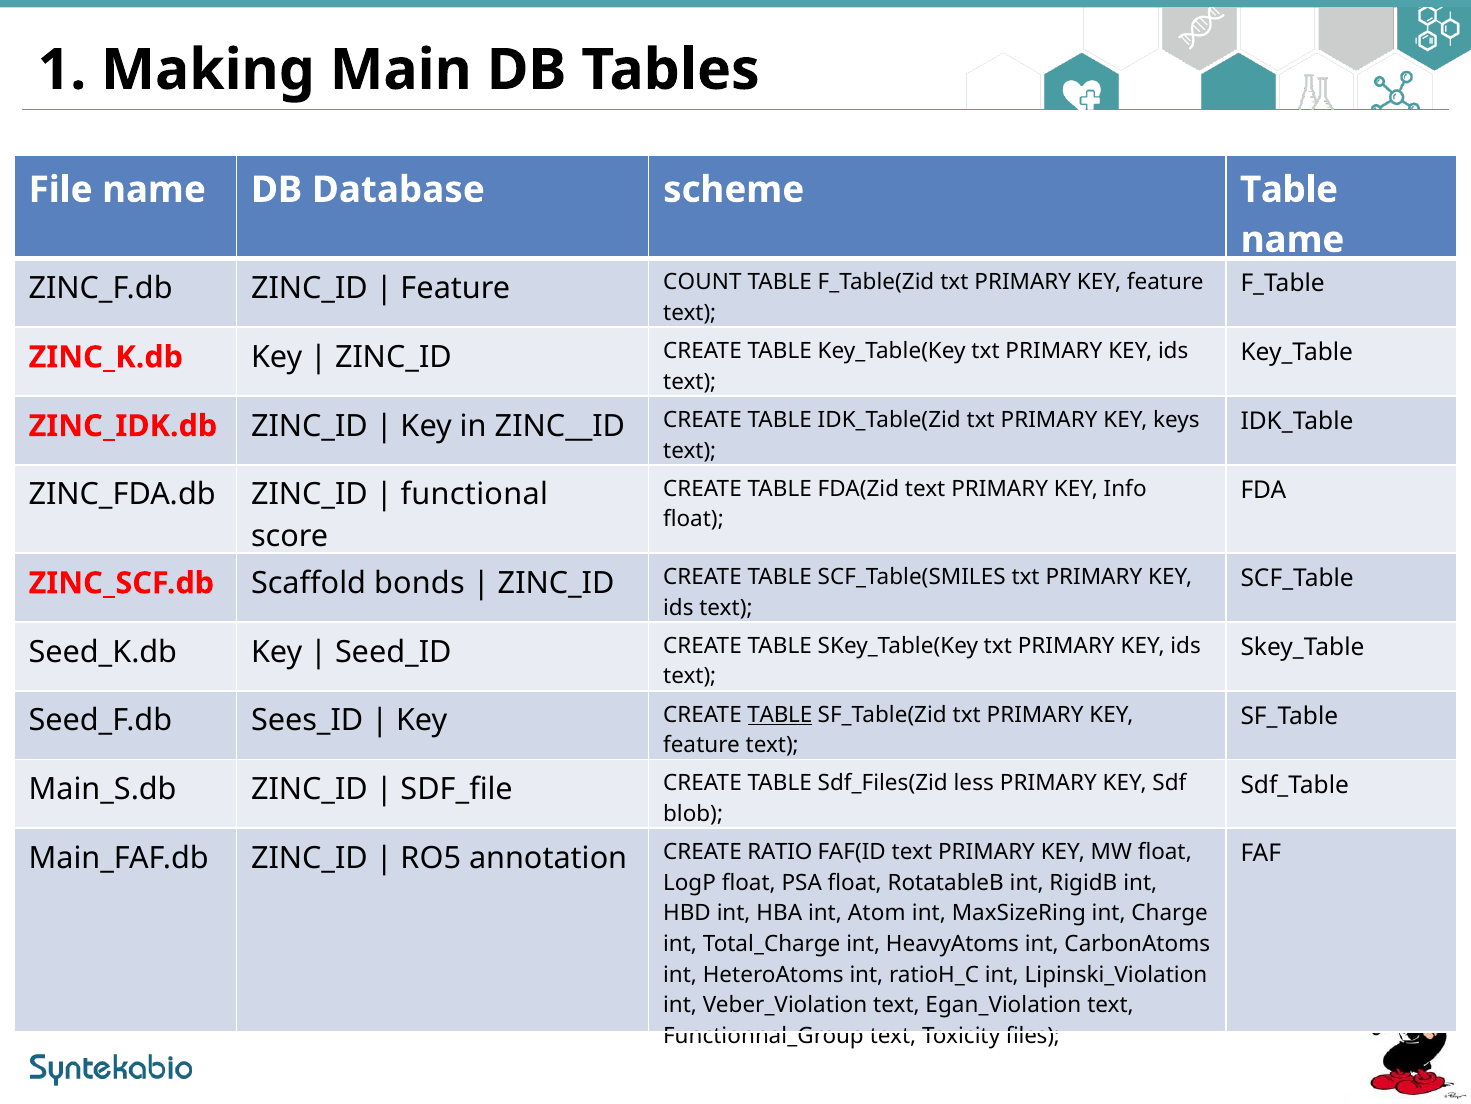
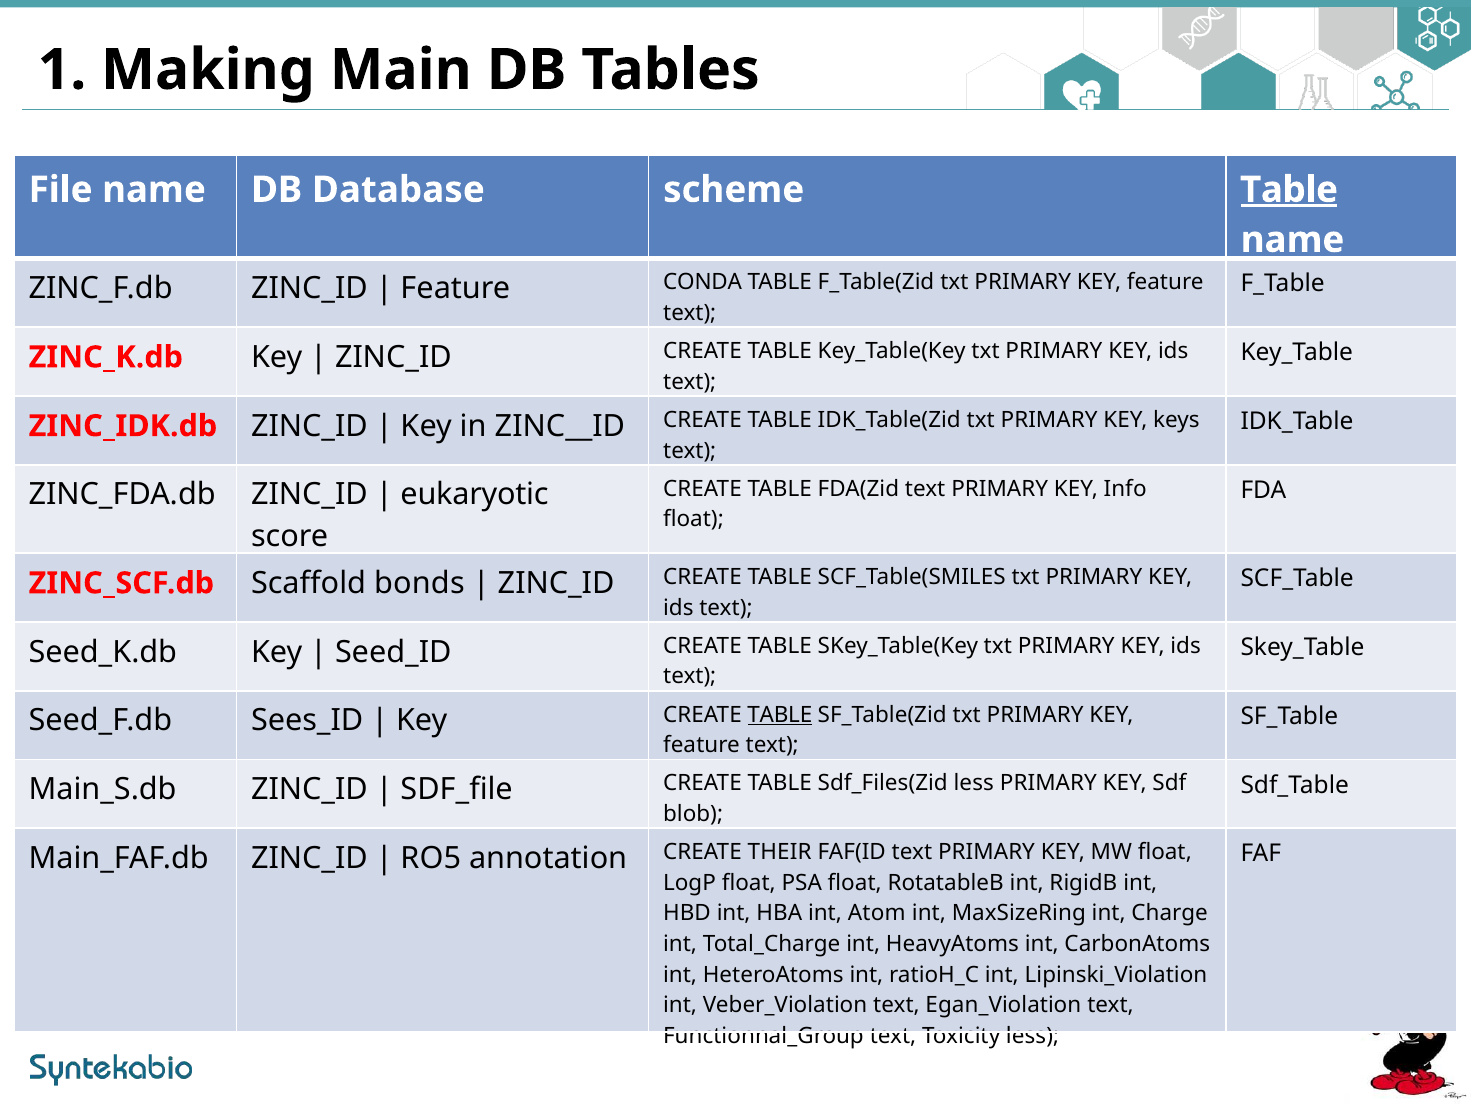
Table at (1289, 190) underline: none -> present
COUNT: COUNT -> CONDA
functional: functional -> eukaryotic
RATIO: RATIO -> THEIR
Toxicity files: files -> less
